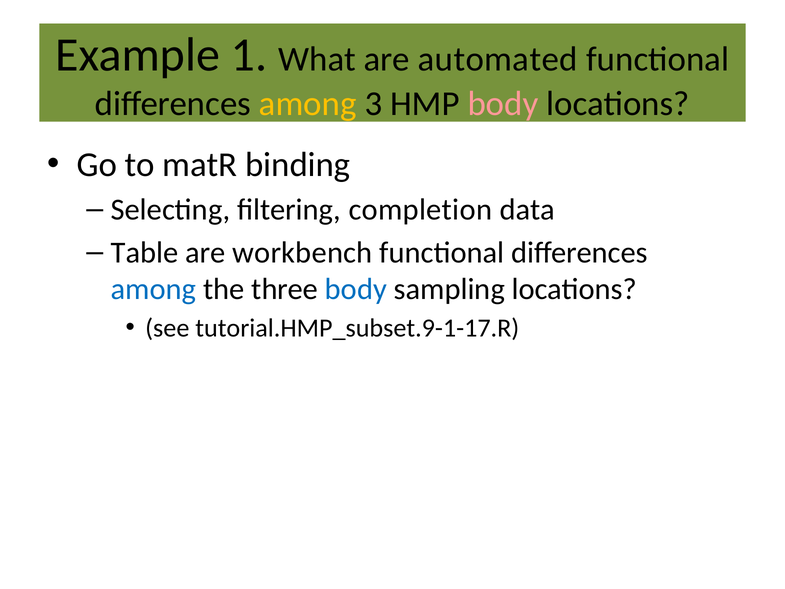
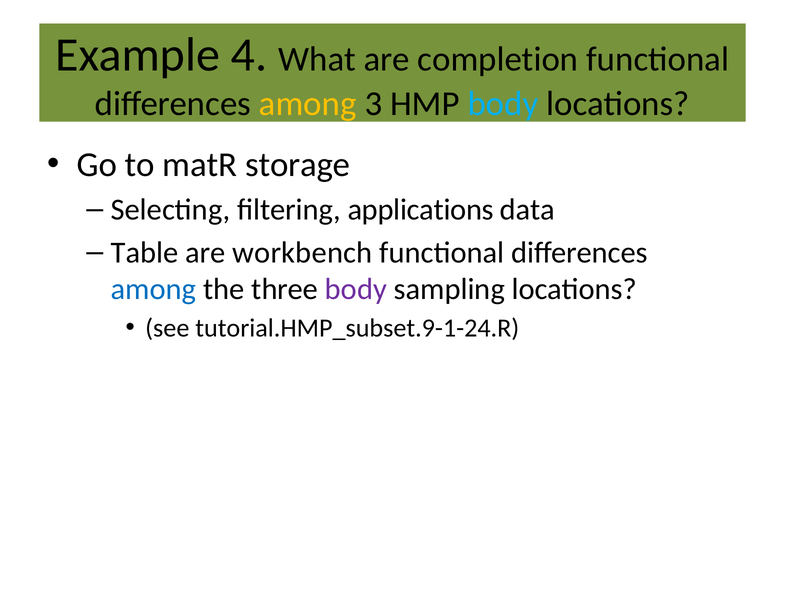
1: 1 -> 4
automated: automated -> completion
body at (503, 104) colour: pink -> light blue
binding: binding -> storage
completion: completion -> applications
body at (356, 289) colour: blue -> purple
tutorial.HMP_subset.9-1-17.R: tutorial.HMP_subset.9-1-17.R -> tutorial.HMP_subset.9-1-24.R
